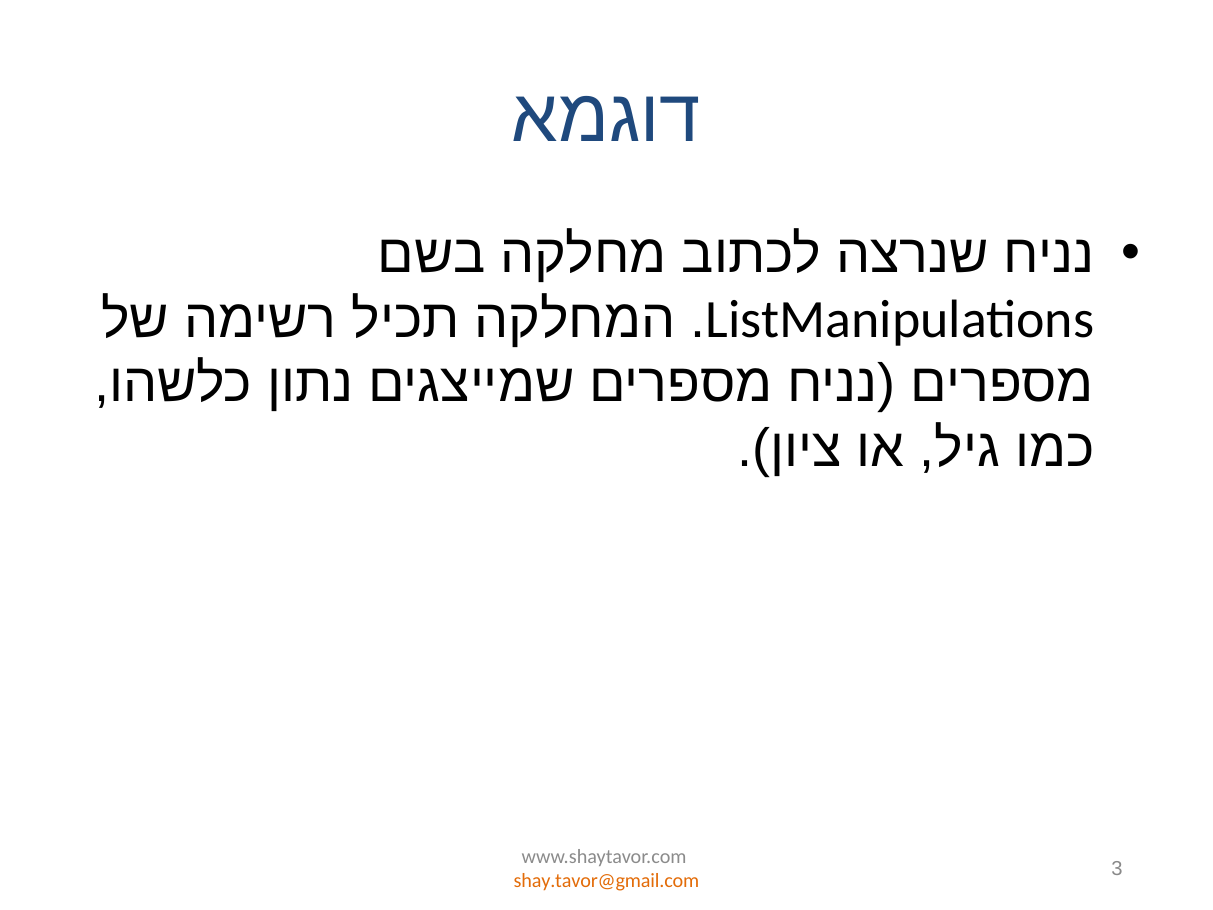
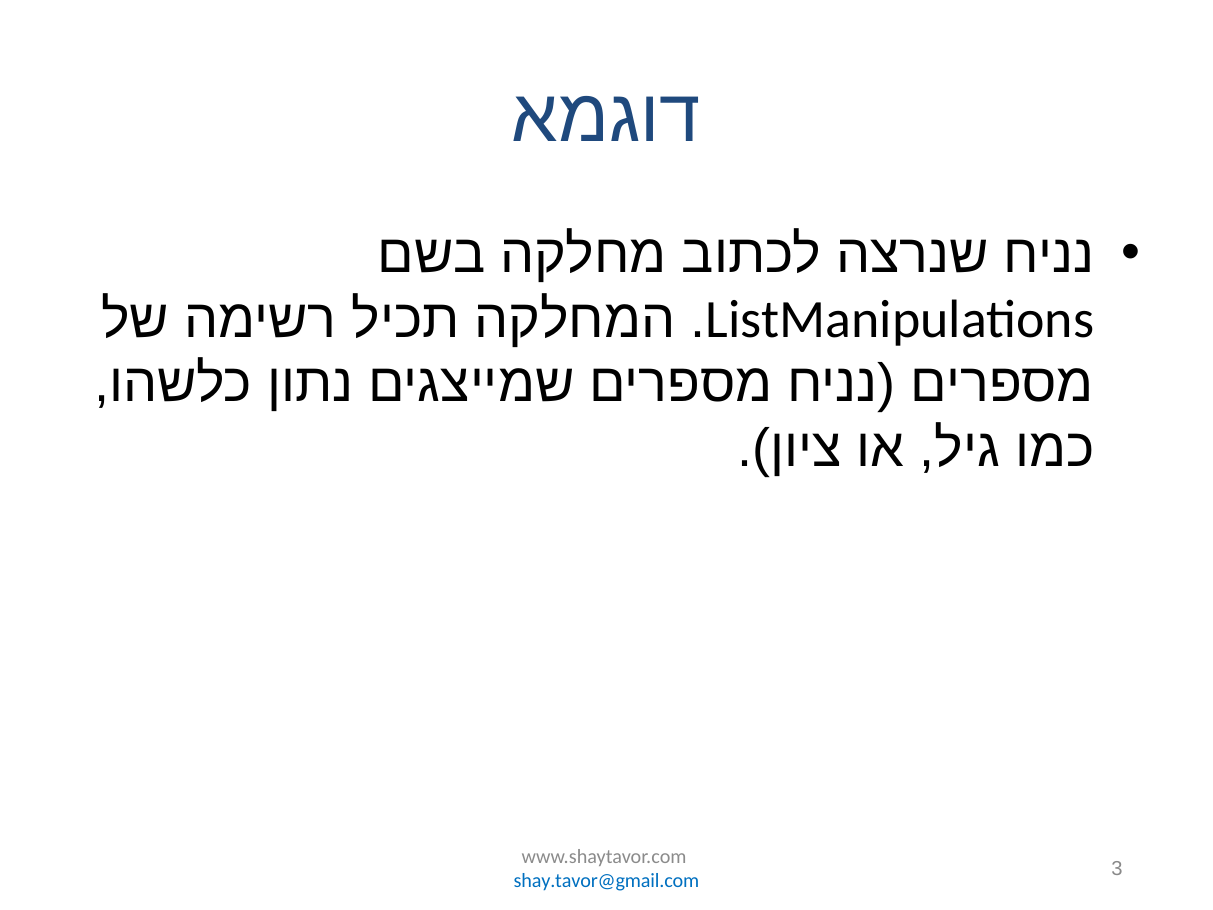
shay.tavor@gmail.com colour: orange -> blue
